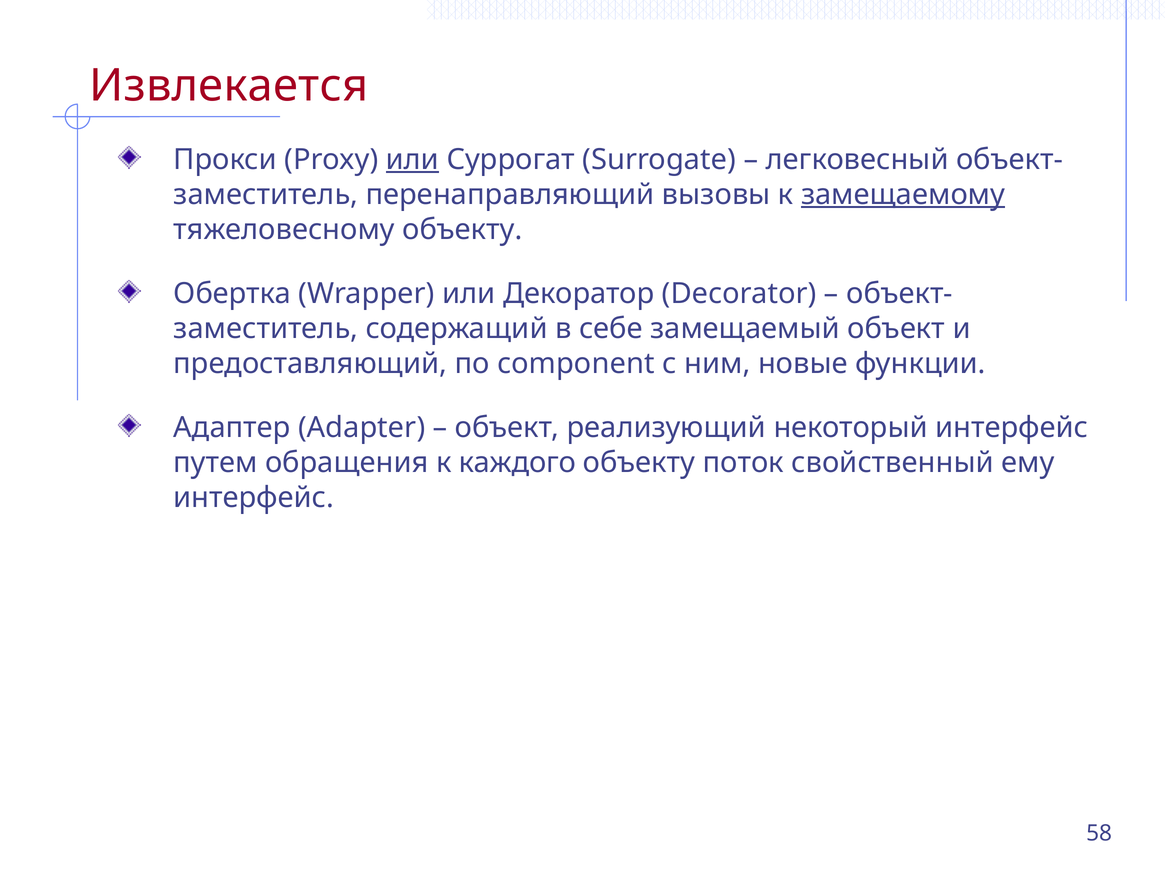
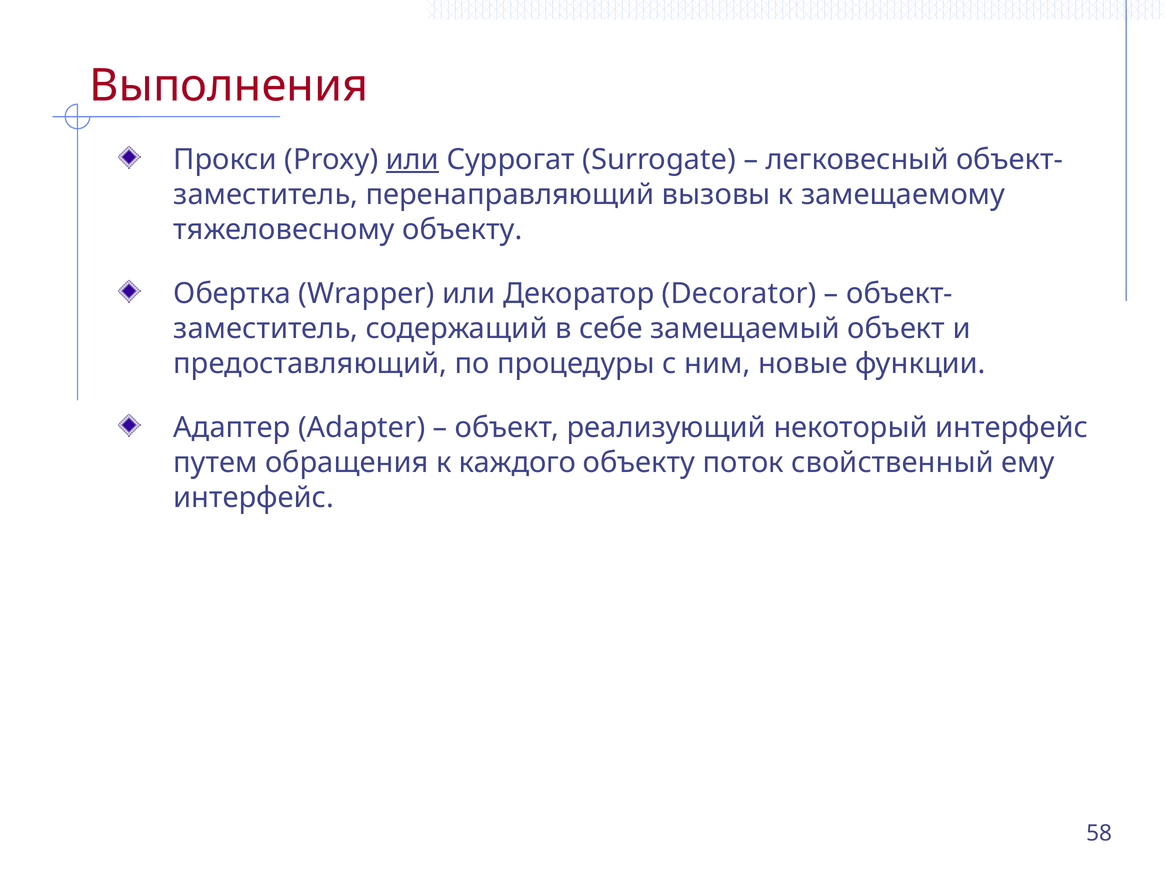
Извлекается: Извлекается -> Выполнения
замещаемому underline: present -> none
component: component -> процедуры
